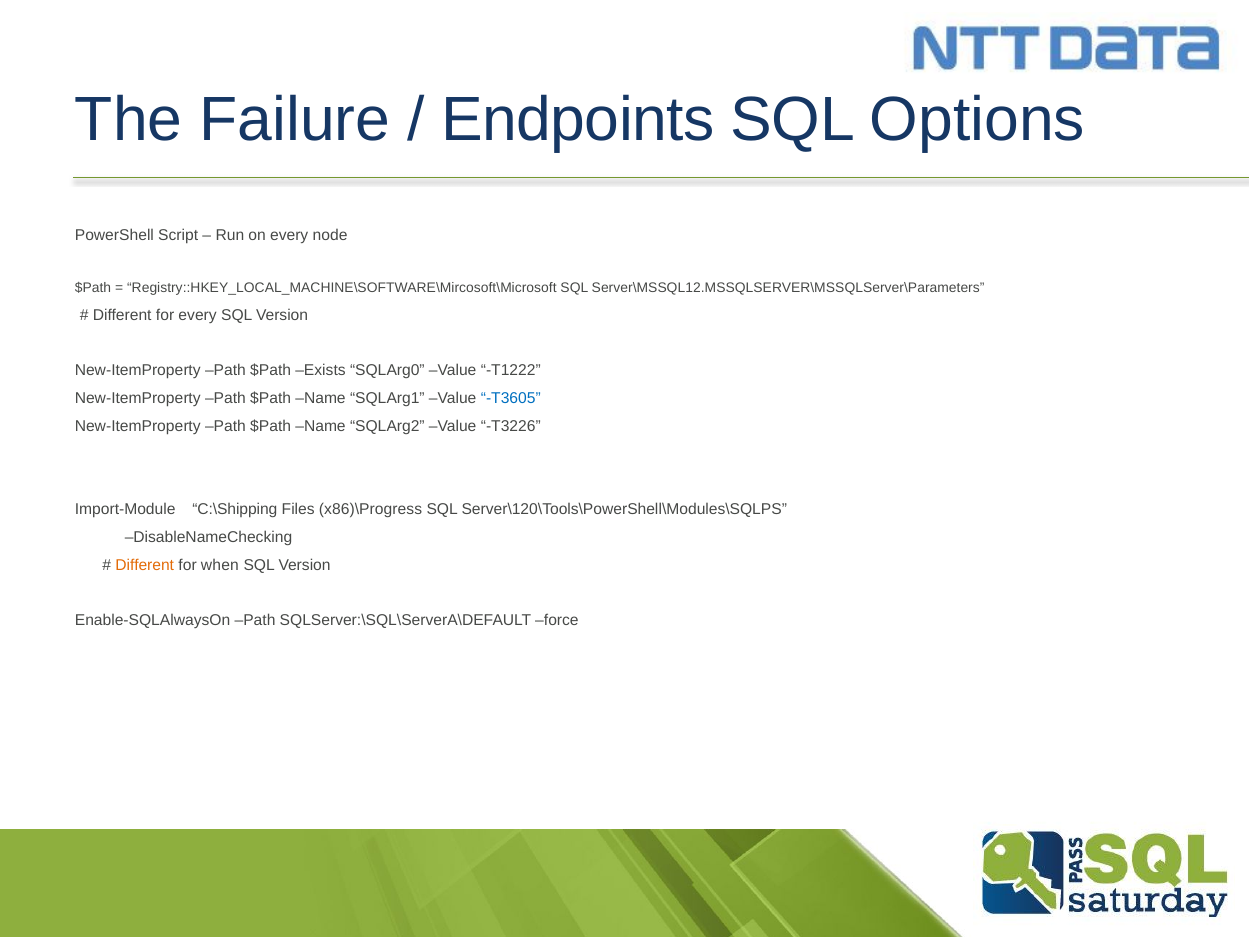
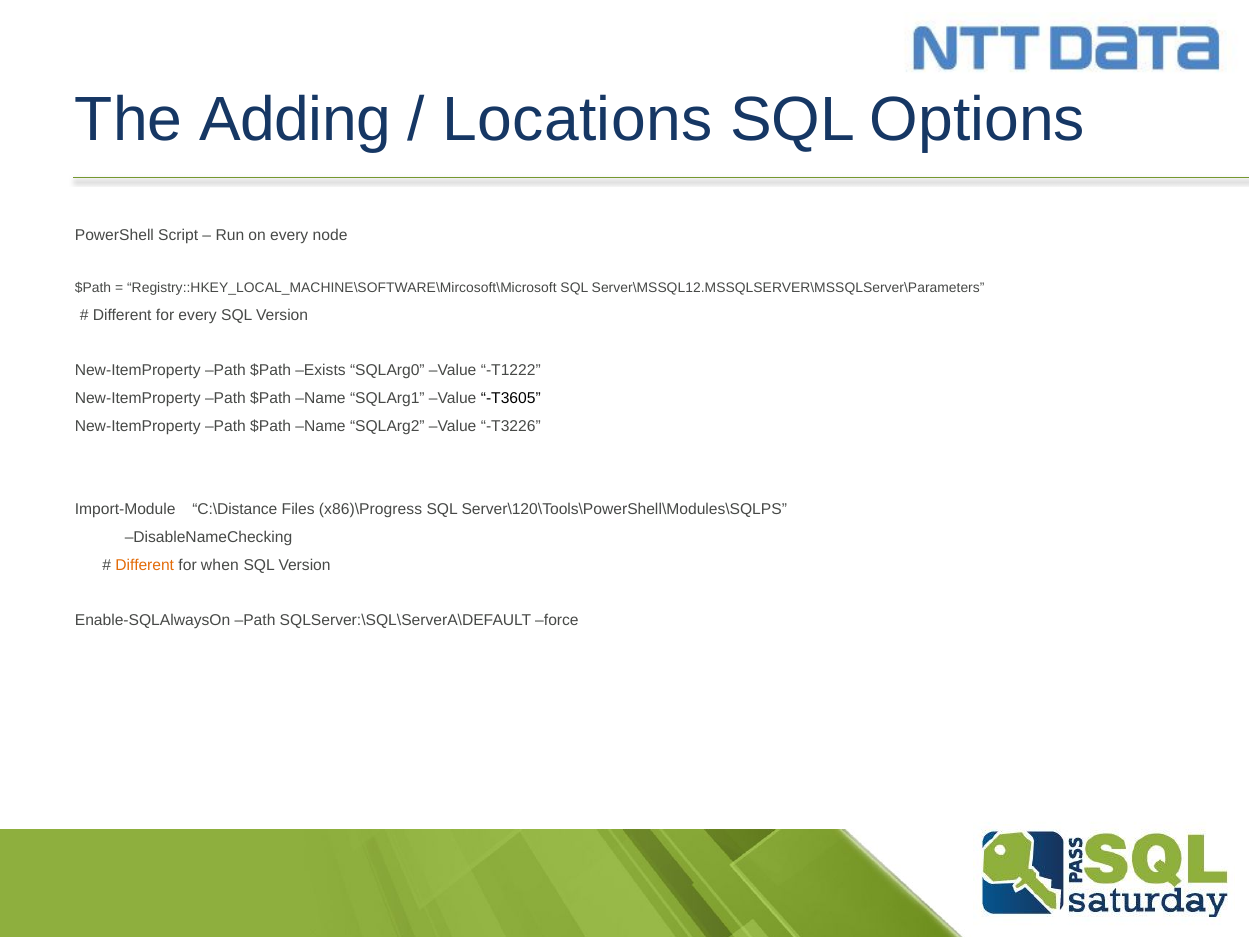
Failure: Failure -> Adding
Endpoints: Endpoints -> Locations
T3605 colour: blue -> black
C:\Shipping: C:\Shipping -> C:\Distance
